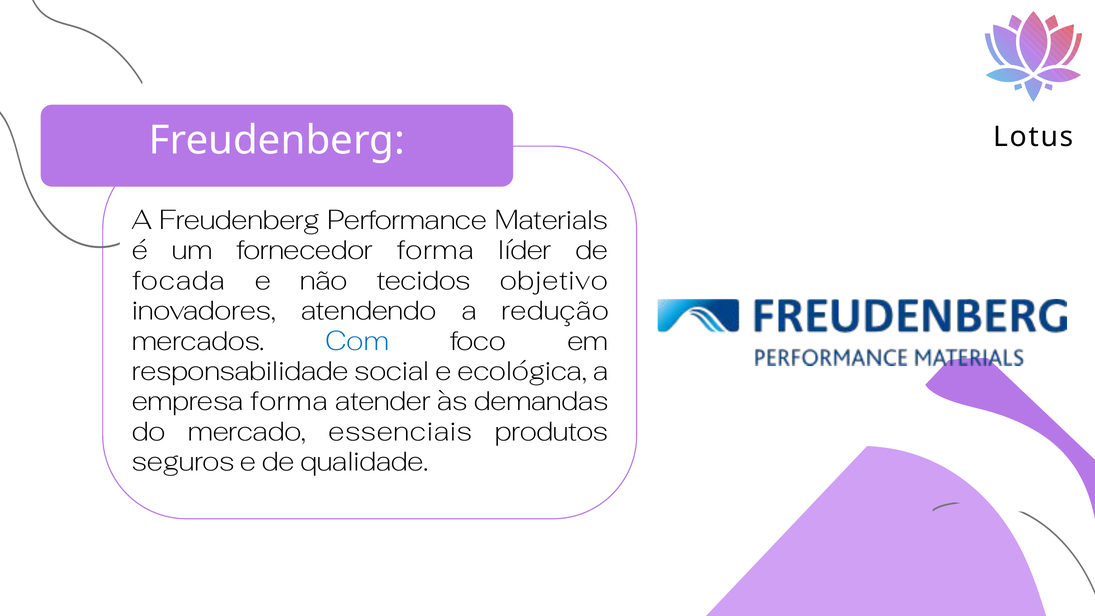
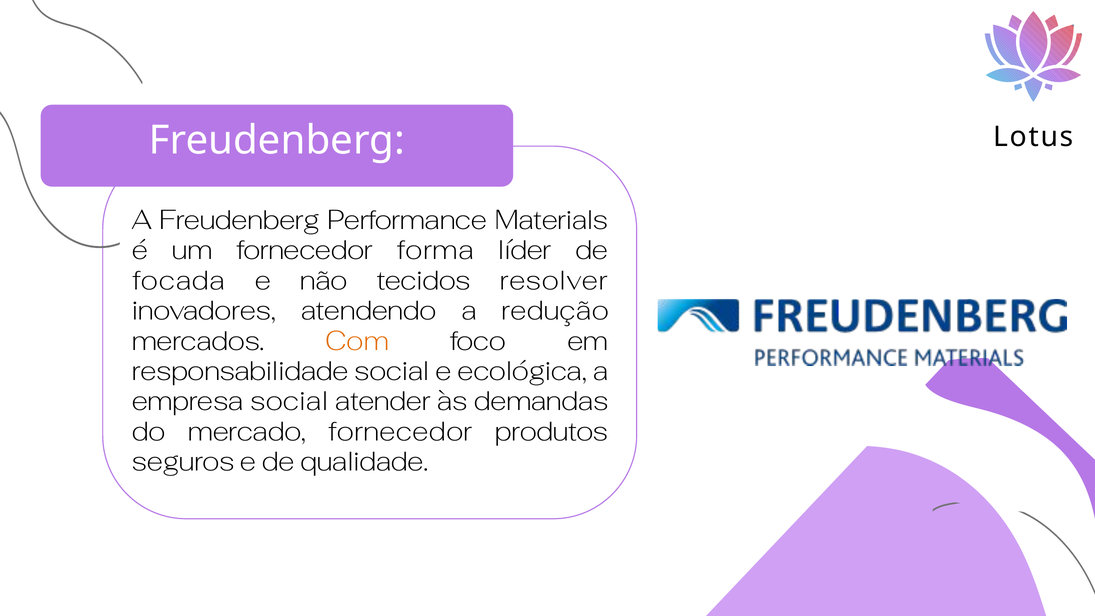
objetivo: objetivo -> resolver
Com colour: blue -> orange
empresa forma: forma -> social
mercado essenciais: essenciais -> fornecedor
